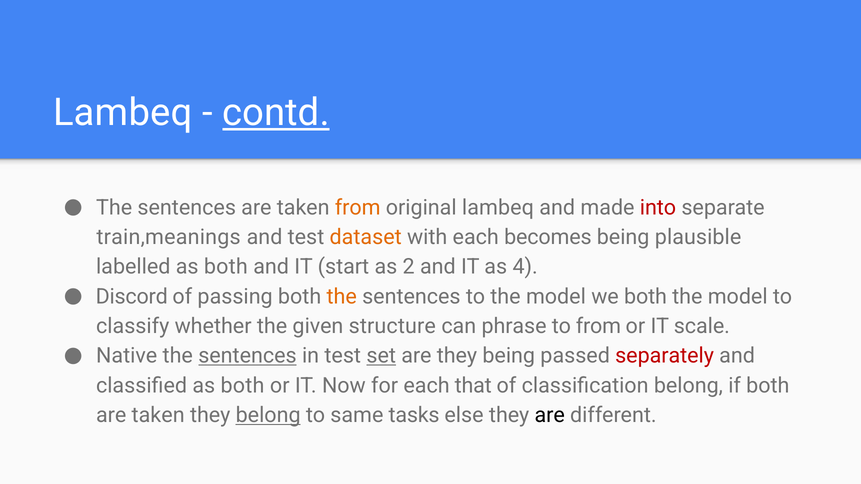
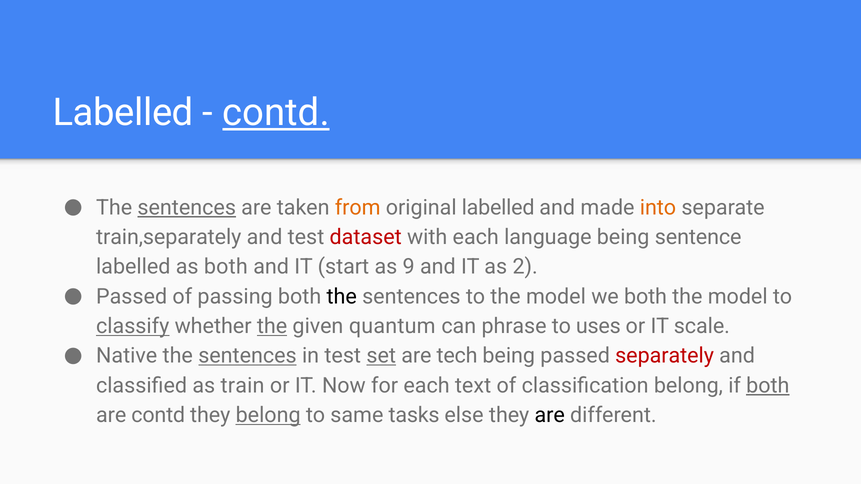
Lambeq at (123, 113): Lambeq -> Labelled
sentences at (187, 208) underline: none -> present
original lambeq: lambeq -> labelled
into colour: red -> orange
train,meanings: train,meanings -> train,separately
dataset colour: orange -> red
becomes: becomes -> language
plausible: plausible -> sentence
2: 2 -> 9
4: 4 -> 2
Discord at (132, 297): Discord -> Passed
the at (342, 297) colour: orange -> black
classify underline: none -> present
the at (272, 326) underline: none -> present
structure: structure -> quantum
to from: from -> uses
are they: they -> tech
classified as both: both -> train
that: that -> text
both at (768, 386) underline: none -> present
taken at (158, 415): taken -> contd
